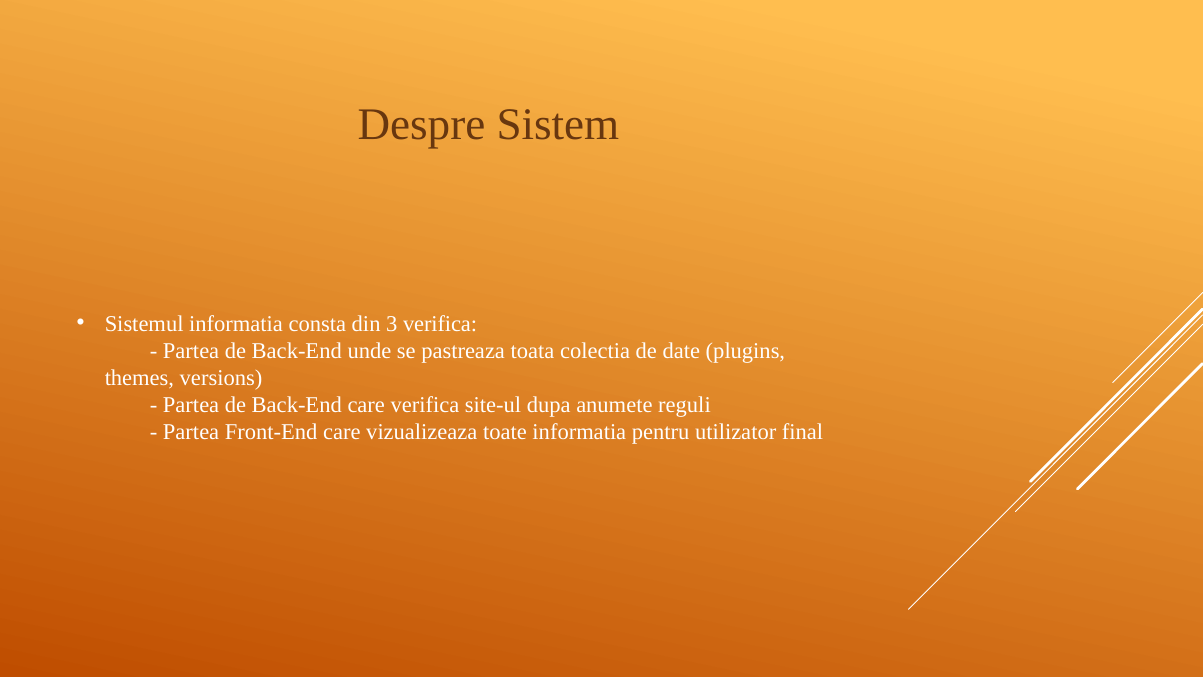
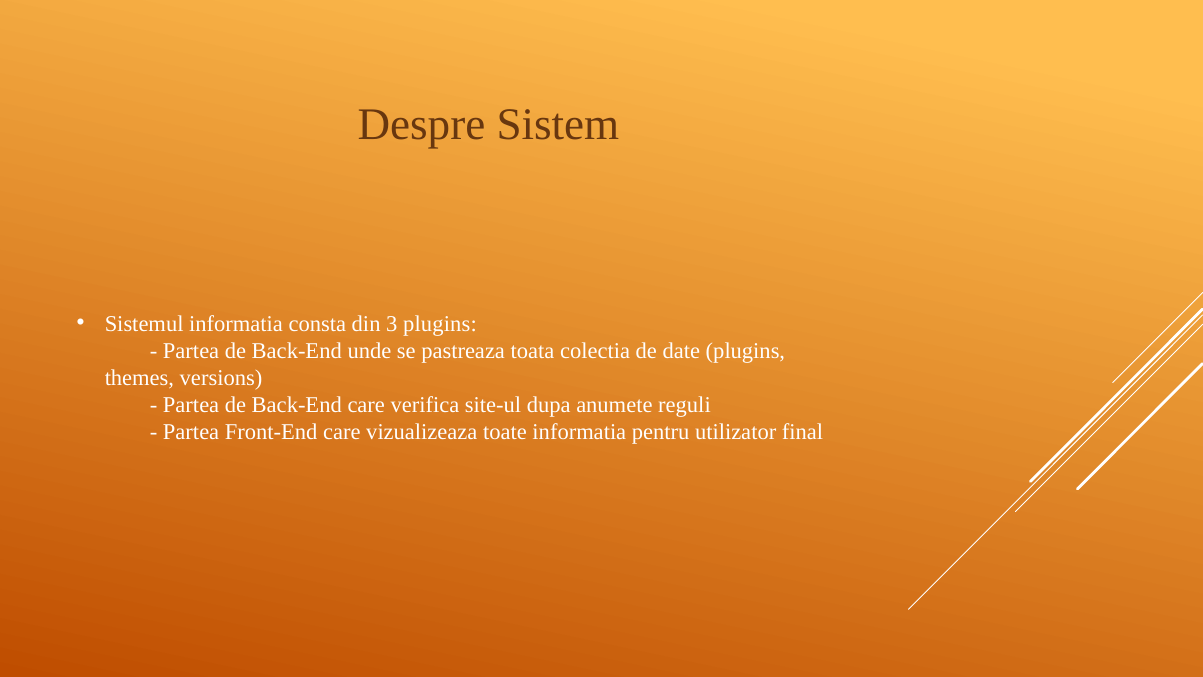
3 verifica: verifica -> plugins
